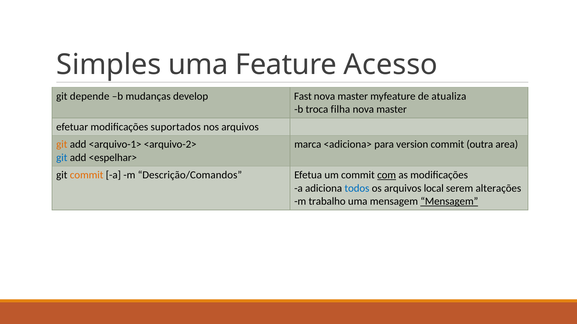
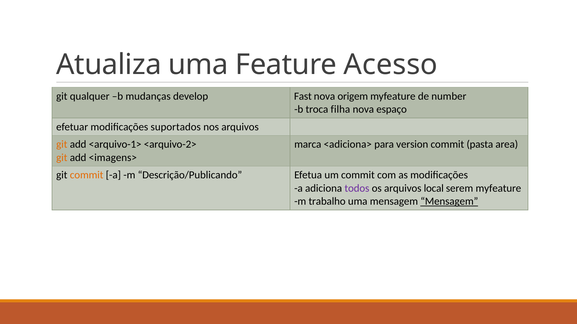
Simples: Simples -> Atualiza
depende: depende -> qualquer
master at (353, 96): master -> origem
atualiza: atualiza -> number
master at (392, 109): master -> espaço
outra: outra -> pasta
git at (62, 158) colour: blue -> orange
<espelhar>: <espelhar> -> <imagens>
Descrição/Comandos: Descrição/Comandos -> Descrição/Publicando
com underline: present -> none
todos colour: blue -> purple
serem alterações: alterações -> myfeature
